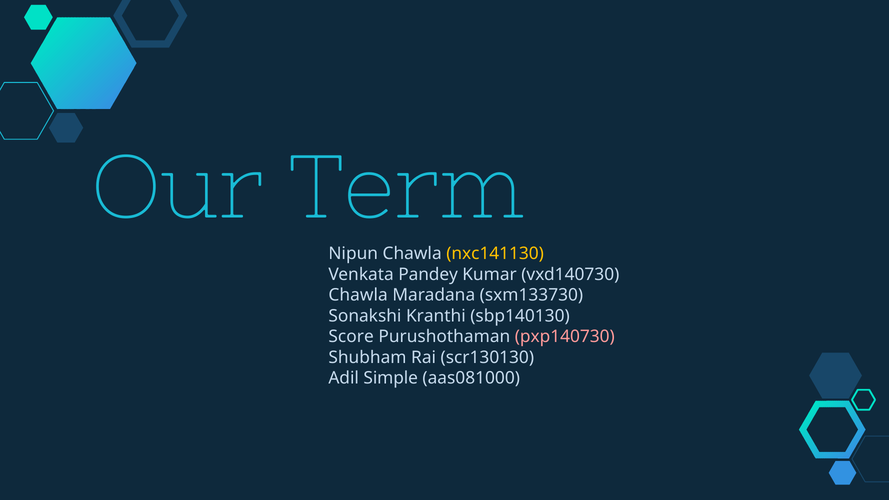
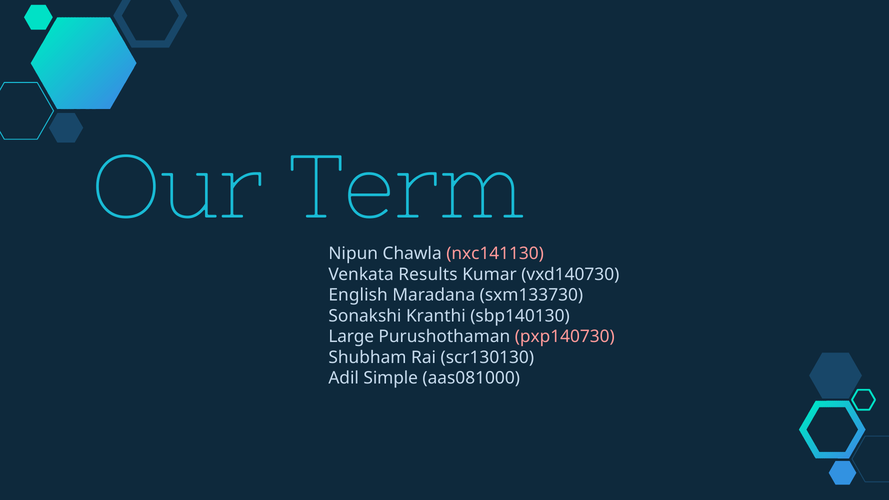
nxc141130 colour: yellow -> pink
Pandey: Pandey -> Results
Chawla at (358, 295): Chawla -> English
Score: Score -> Large
